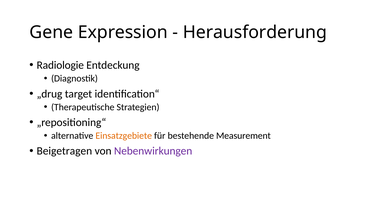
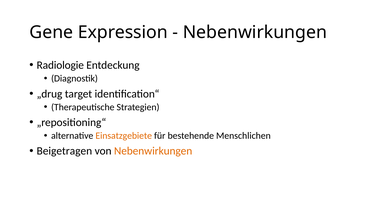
Herausforderung at (255, 32): Herausforderung -> Nebenwirkungen
Measurement: Measurement -> Menschlichen
Nebenwirkungen at (153, 151) colour: purple -> orange
